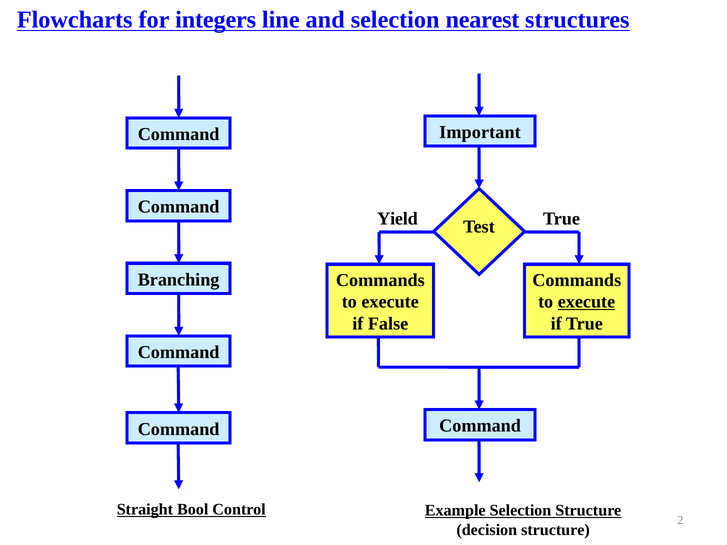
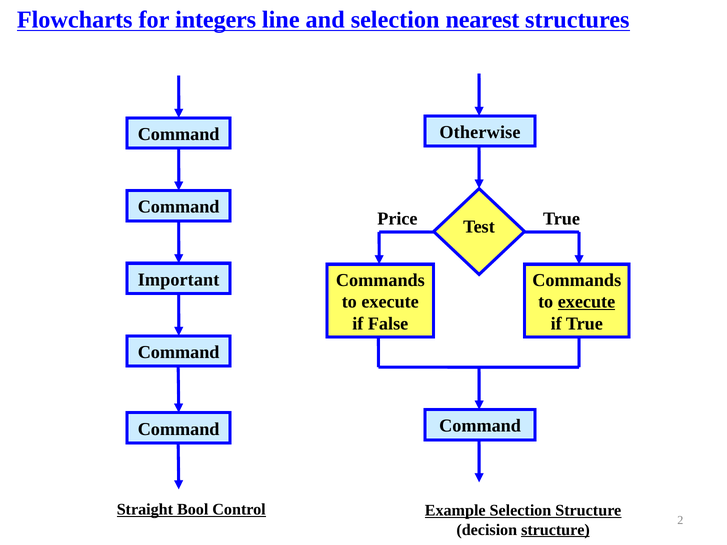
Important: Important -> Otherwise
Yield: Yield -> Price
Branching: Branching -> Important
structure at (555, 530) underline: none -> present
